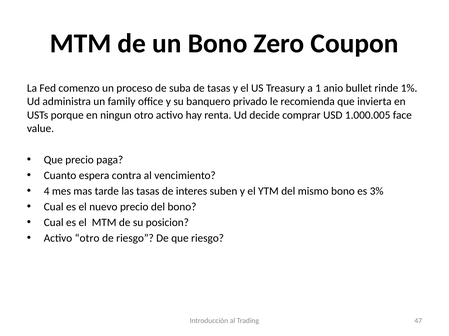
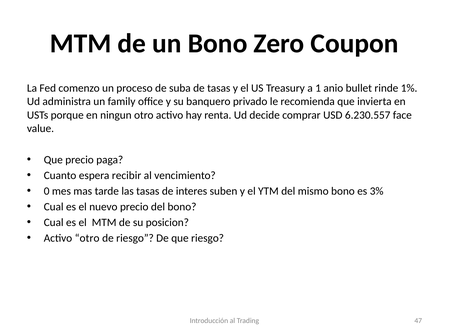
1.000.005: 1.000.005 -> 6.230.557
contra: contra -> recibir
4: 4 -> 0
